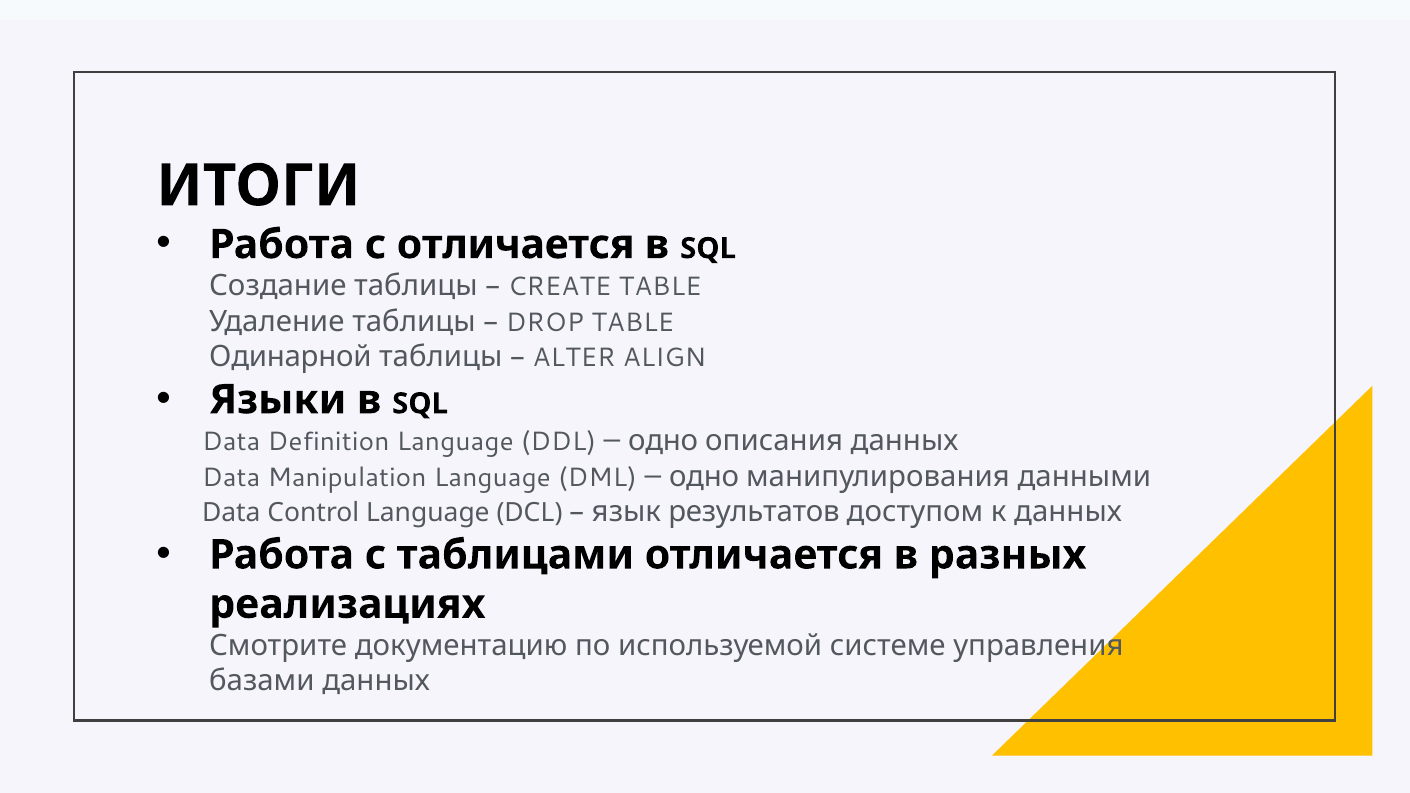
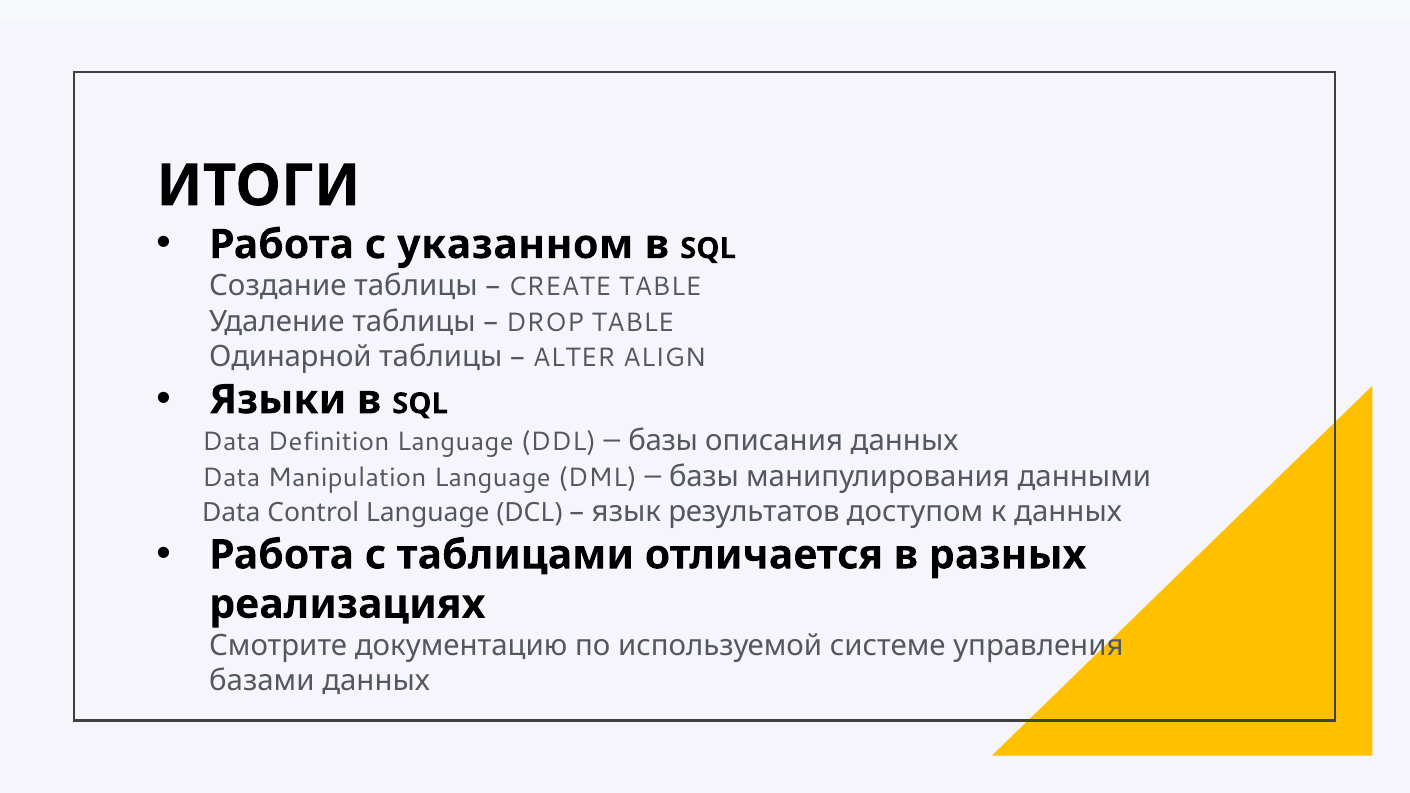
с отличается: отличается -> указанном
одно at (663, 441): одно -> базы
одно at (704, 477): одно -> базы
